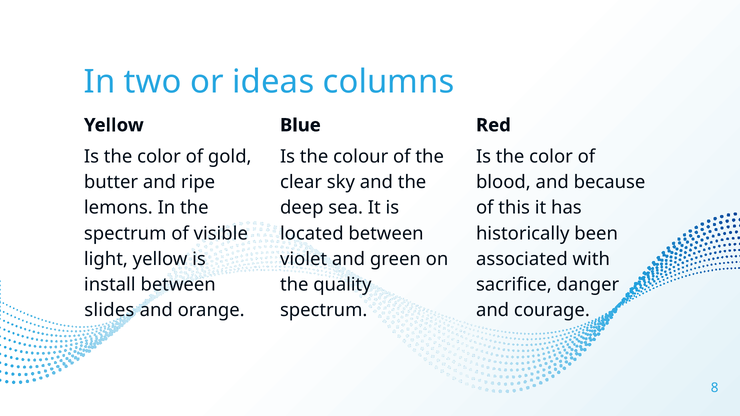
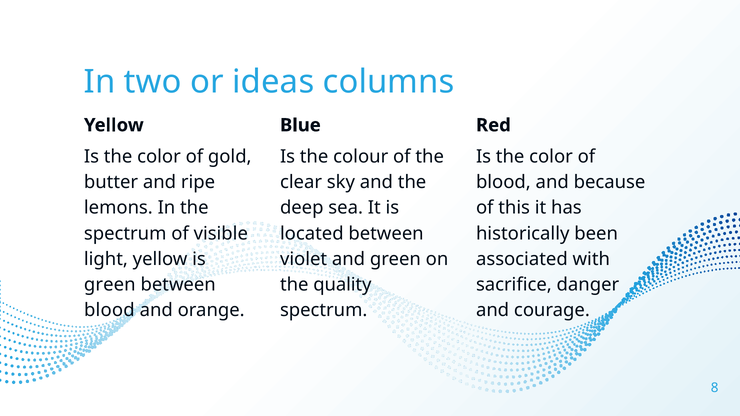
install at (110, 285): install -> green
slides at (109, 310): slides -> blood
